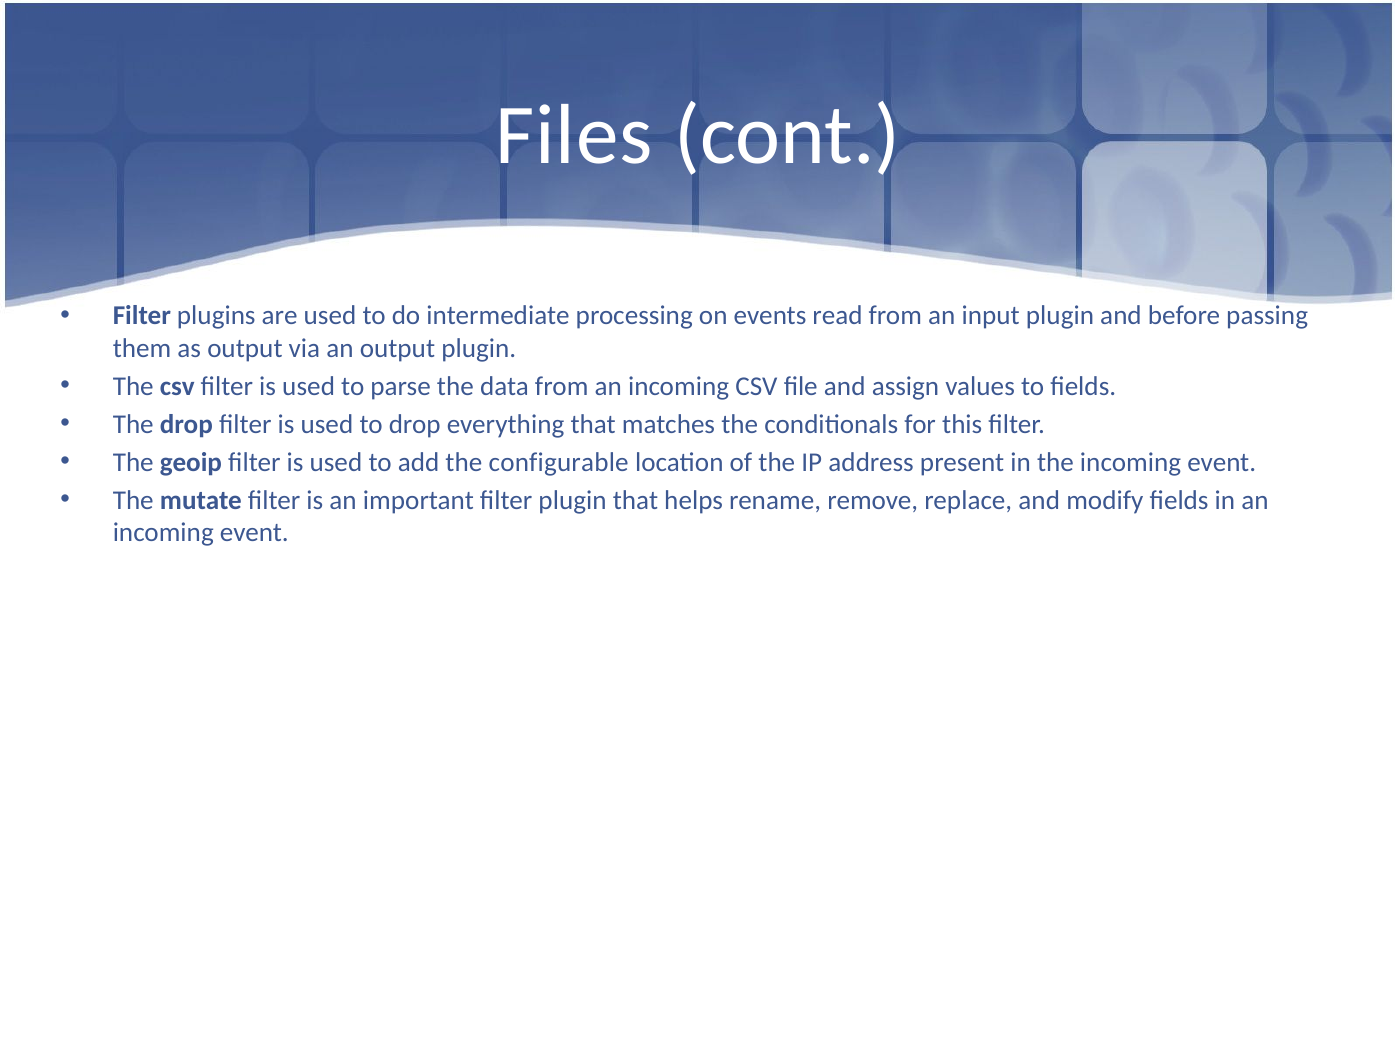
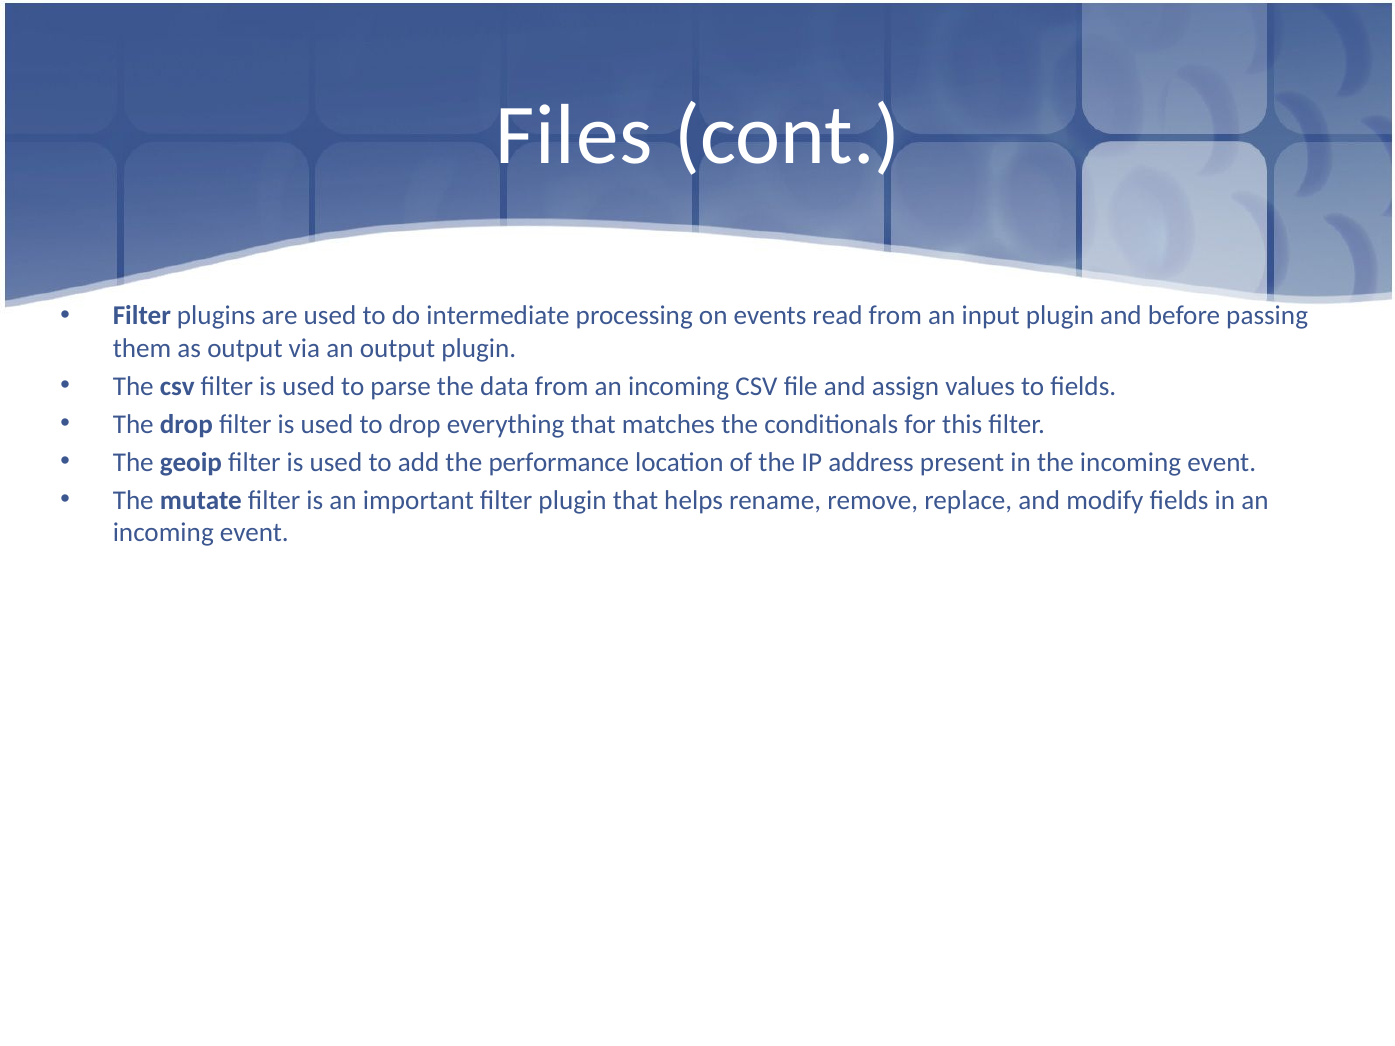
configurable: configurable -> performance
